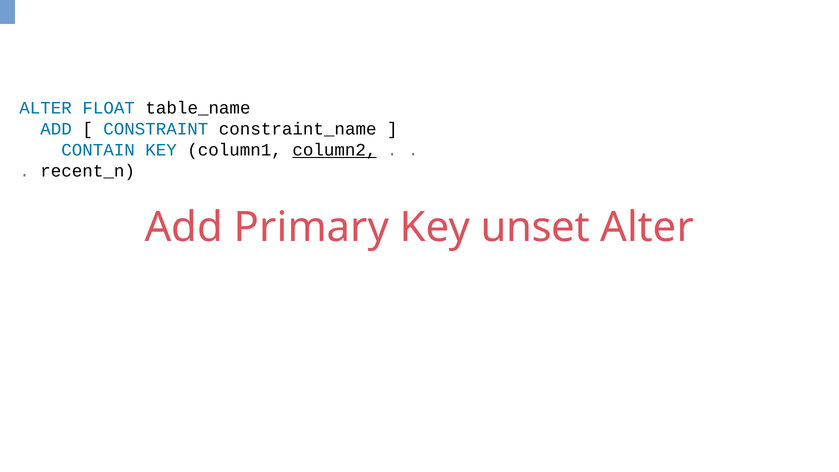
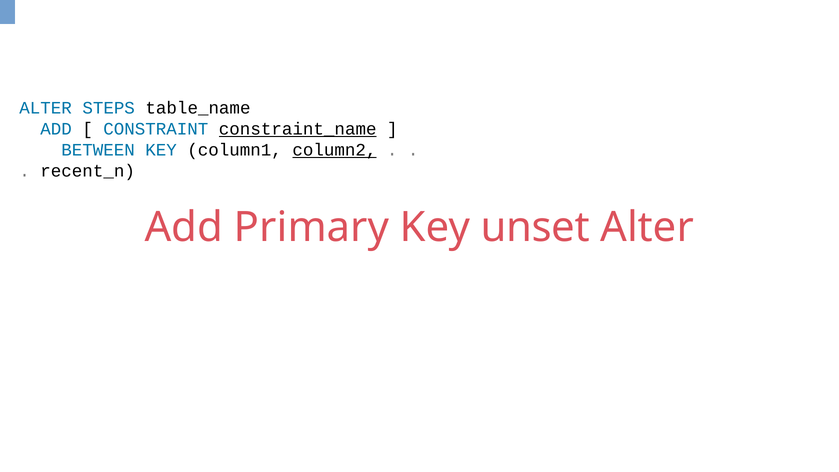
FLOAT: FLOAT -> STEPS
constraint_name underline: none -> present
CONTAIN: CONTAIN -> BETWEEN
